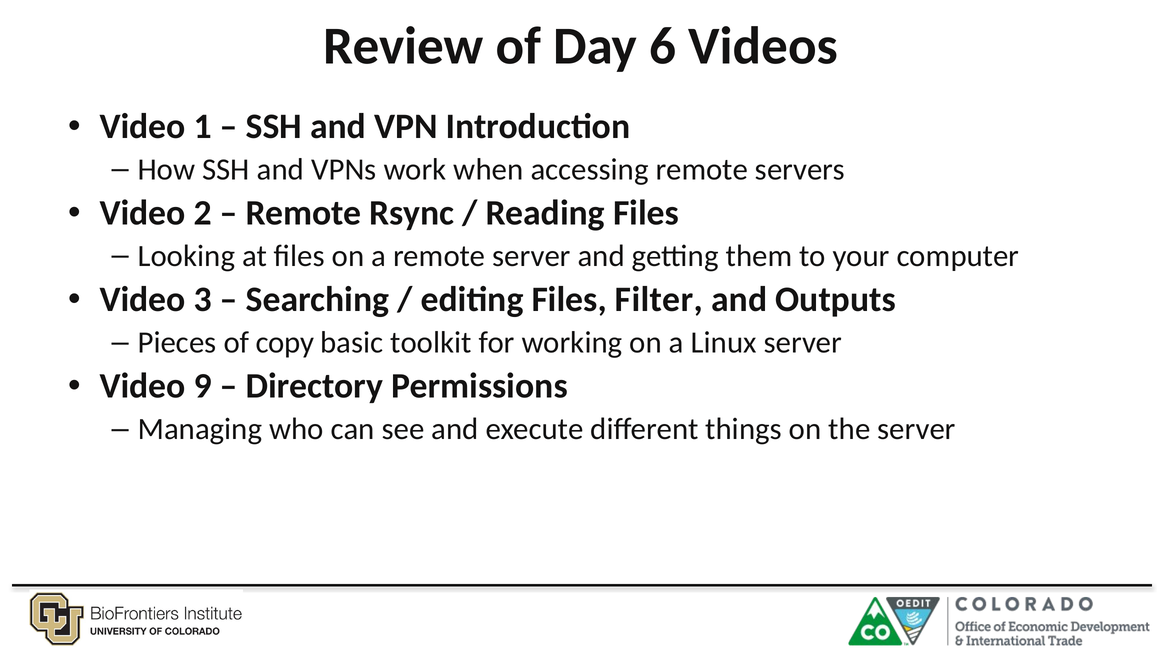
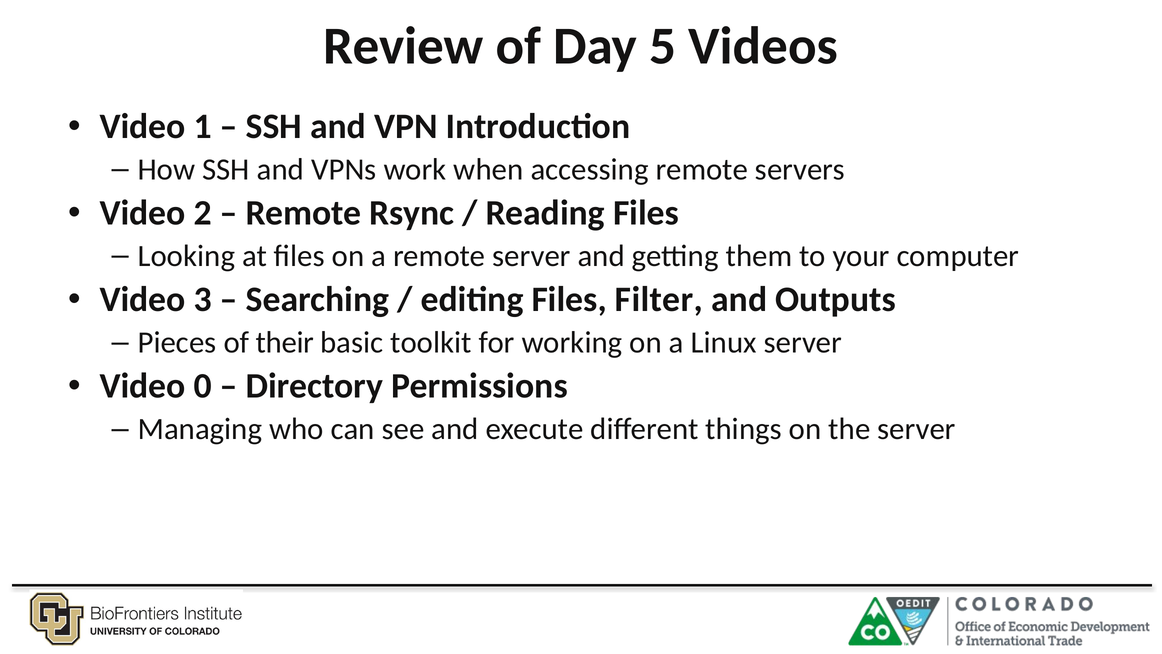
6: 6 -> 5
copy: copy -> their
9: 9 -> 0
